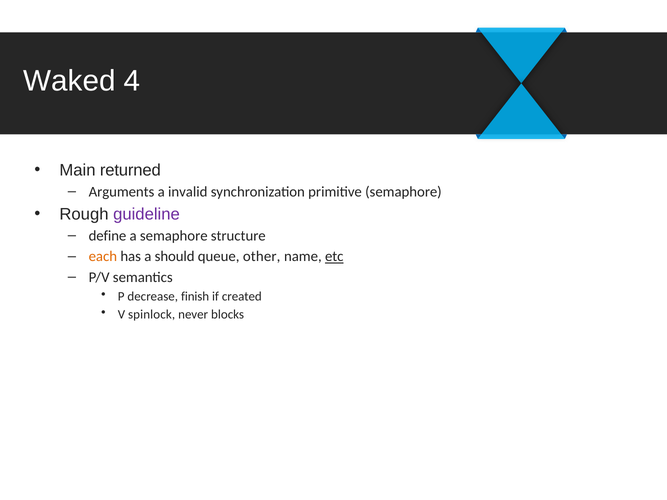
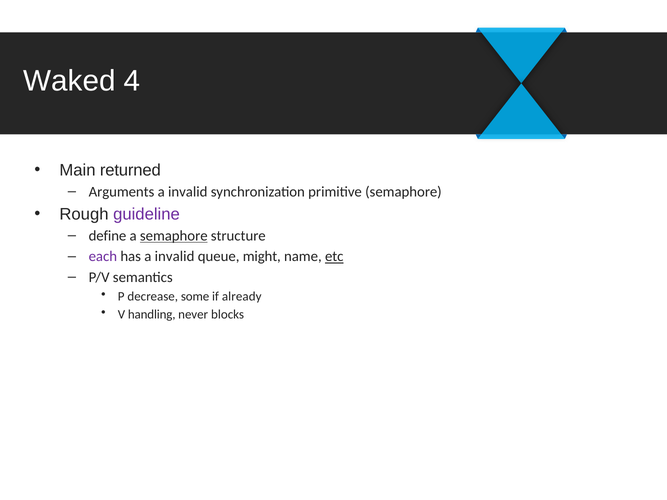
semaphore at (174, 236) underline: none -> present
each colour: orange -> purple
has a should: should -> invalid
other: other -> might
finish: finish -> some
created: created -> already
spinlock: spinlock -> handling
